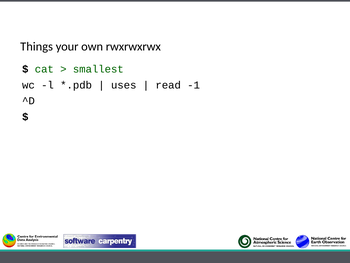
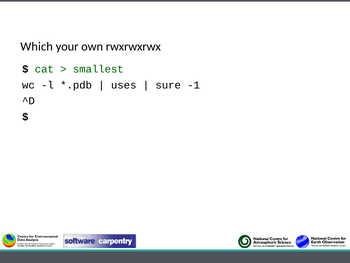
Things: Things -> Which
read: read -> sure
